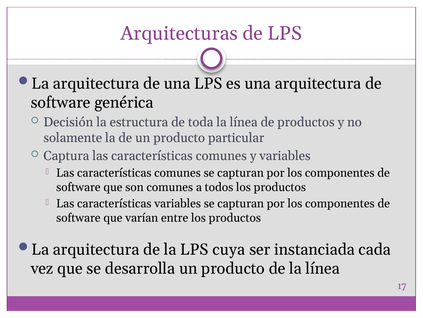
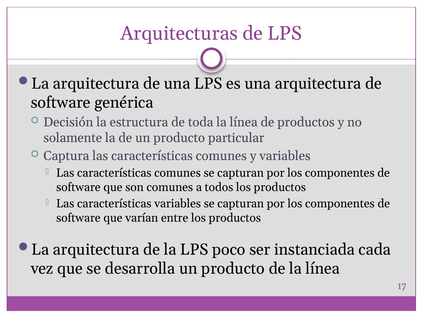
cuya: cuya -> poco
